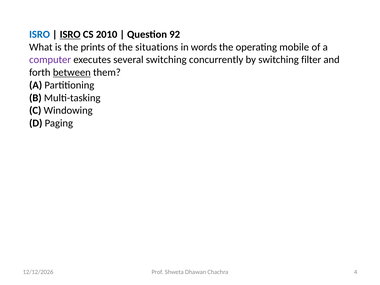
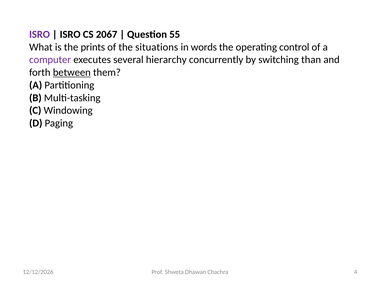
ISRO at (40, 34) colour: blue -> purple
ISRO at (70, 34) underline: present -> none
2010: 2010 -> 2067
92: 92 -> 55
mobile: mobile -> control
several switching: switching -> hierarchy
filter: filter -> than
